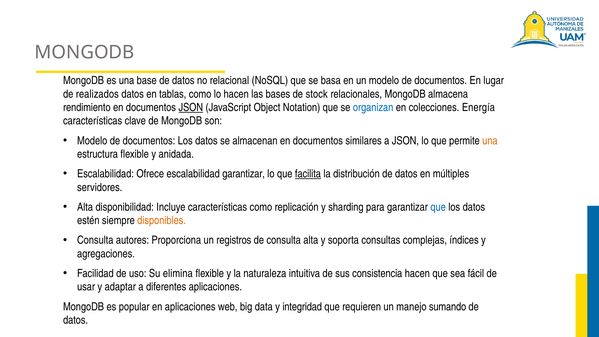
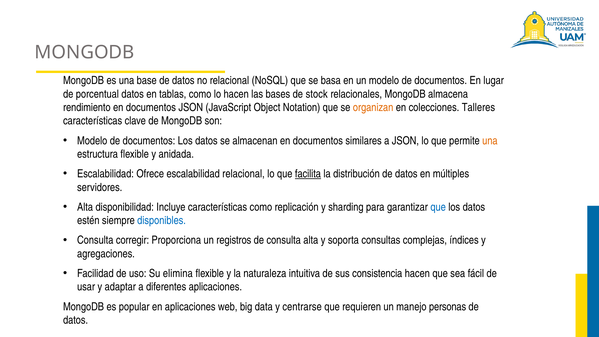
realizados: realizados -> porcentual
JSON at (191, 107) underline: present -> none
organizan colour: blue -> orange
Energía: Energía -> Talleres
escalabilidad garantizar: garantizar -> relacional
disponibles colour: orange -> blue
autores: autores -> corregir
integridad: integridad -> centrarse
sumando: sumando -> personas
